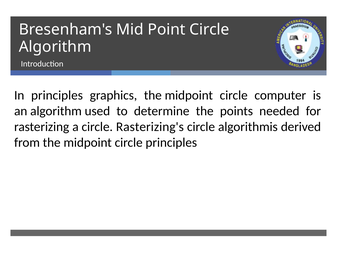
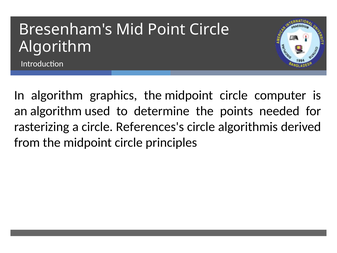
In principles: principles -> algorithm
Rasterizing's: Rasterizing's -> References's
